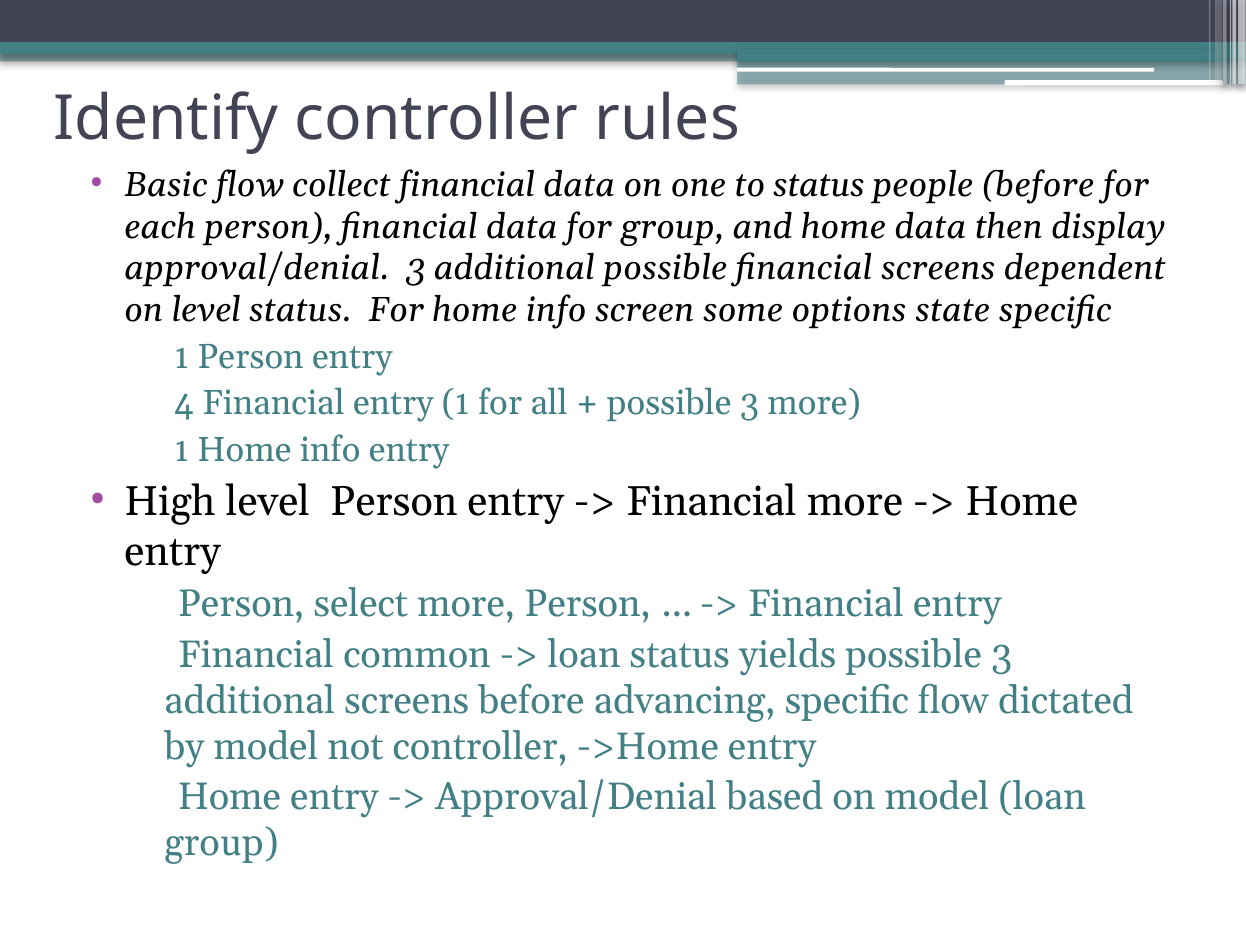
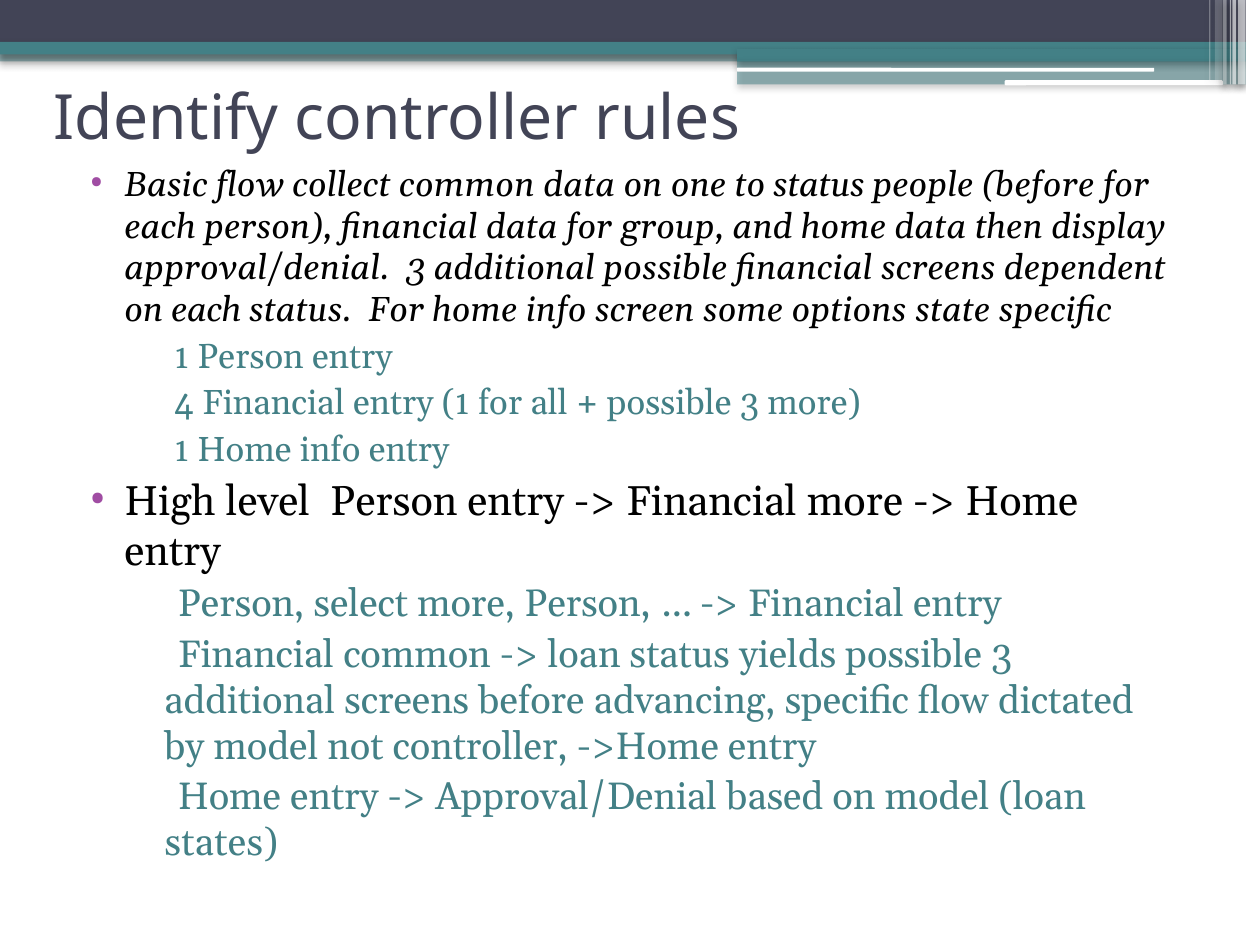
collect financial: financial -> common
on level: level -> each
group at (221, 843): group -> states
